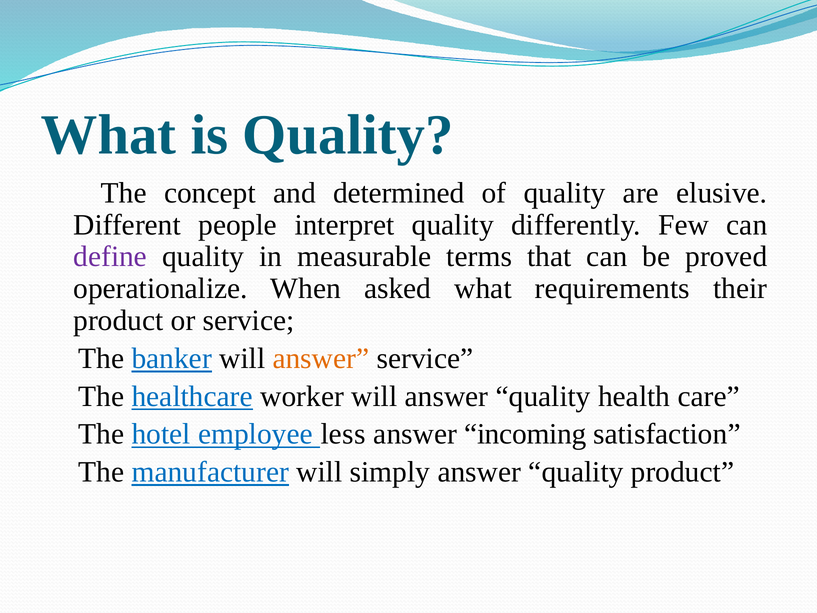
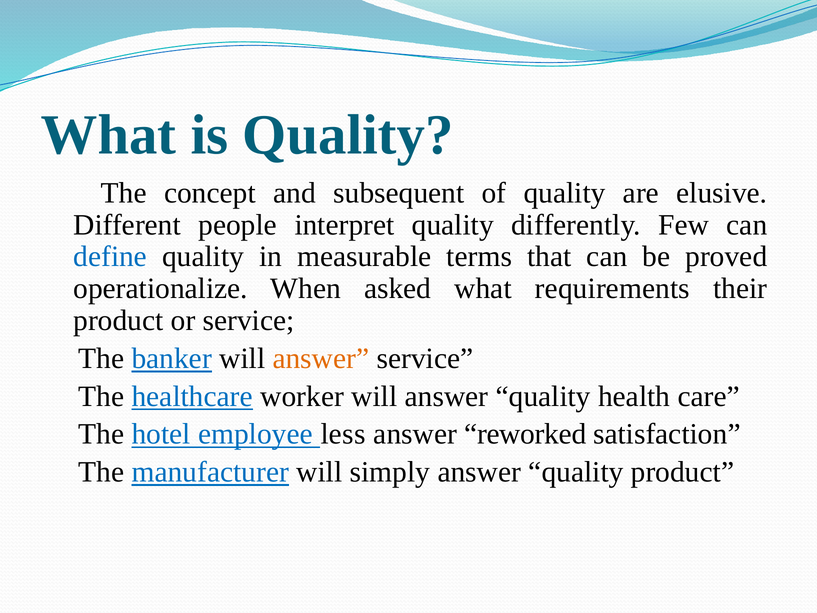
determined: determined -> subsequent
define colour: purple -> blue
incoming: incoming -> reworked
